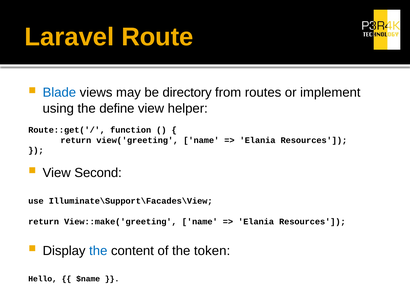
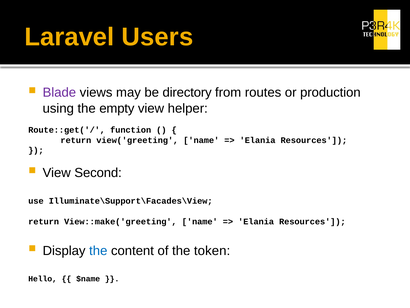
Route: Route -> Users
Blade colour: blue -> purple
implement: implement -> production
define: define -> empty
